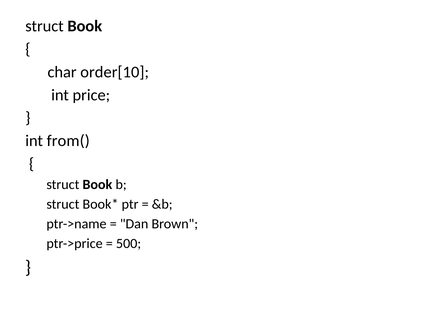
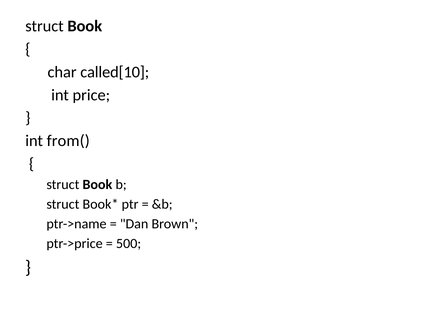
order[10: order[10 -> called[10
